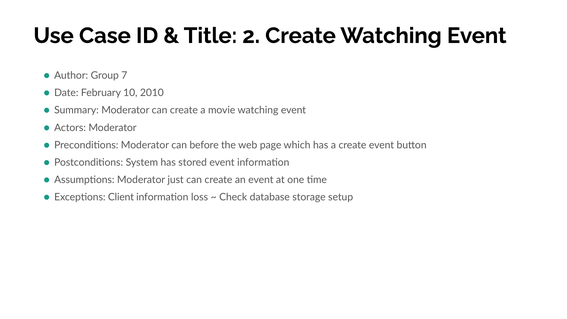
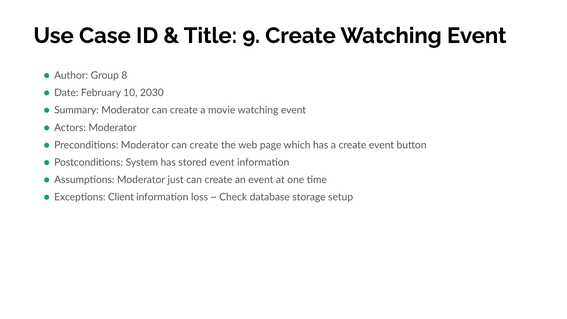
2: 2 -> 9
7: 7 -> 8
2010: 2010 -> 2030
Preconditions Moderator can before: before -> create
